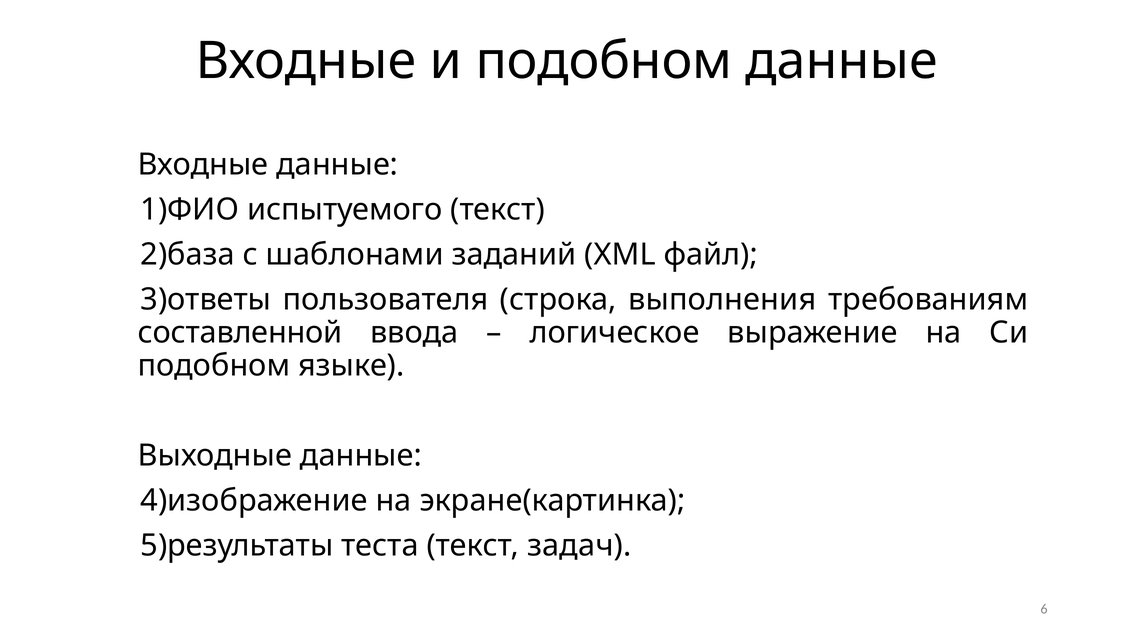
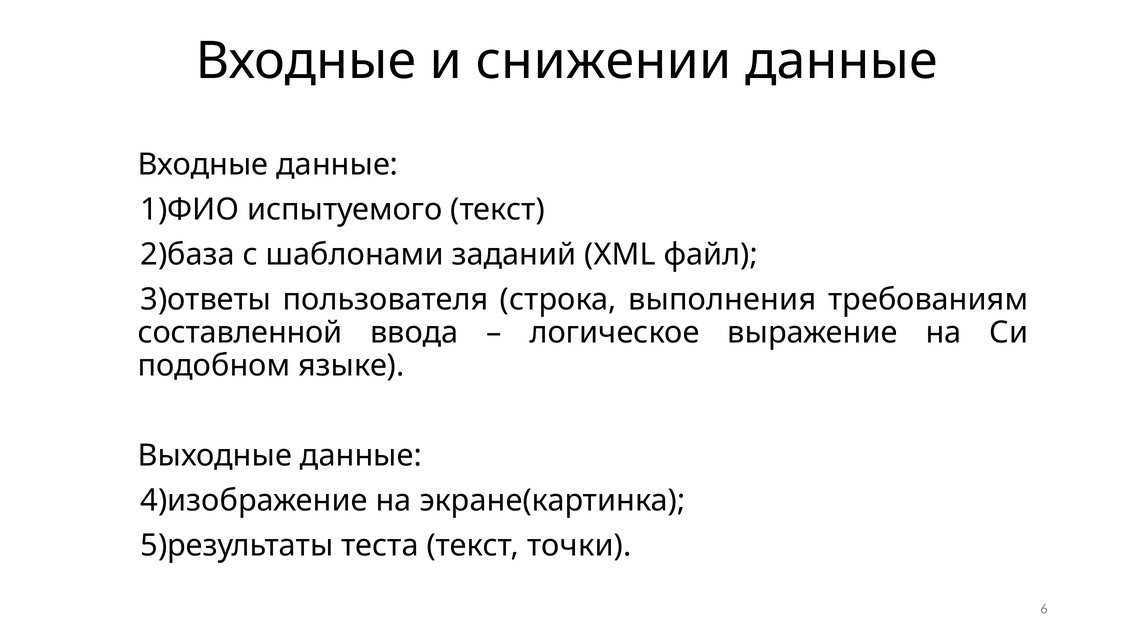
и подобном: подобном -> снижении
задач: задач -> точки
